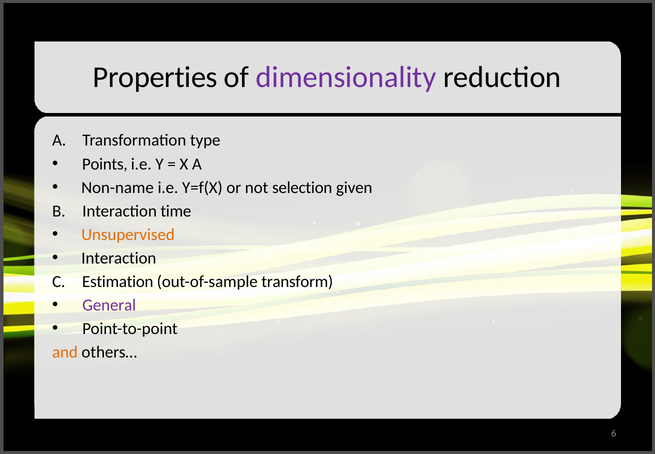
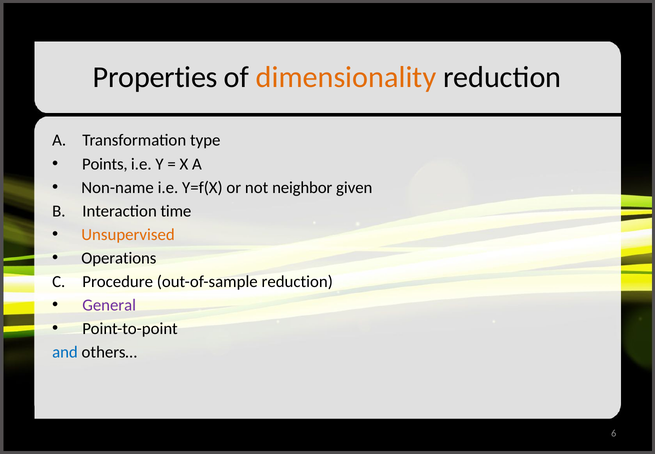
dimensionality colour: purple -> orange
selection: selection -> neighbor
Interaction at (119, 258): Interaction -> Operations
Estimation: Estimation -> Procedure
out-of-sample transform: transform -> reduction
and colour: orange -> blue
